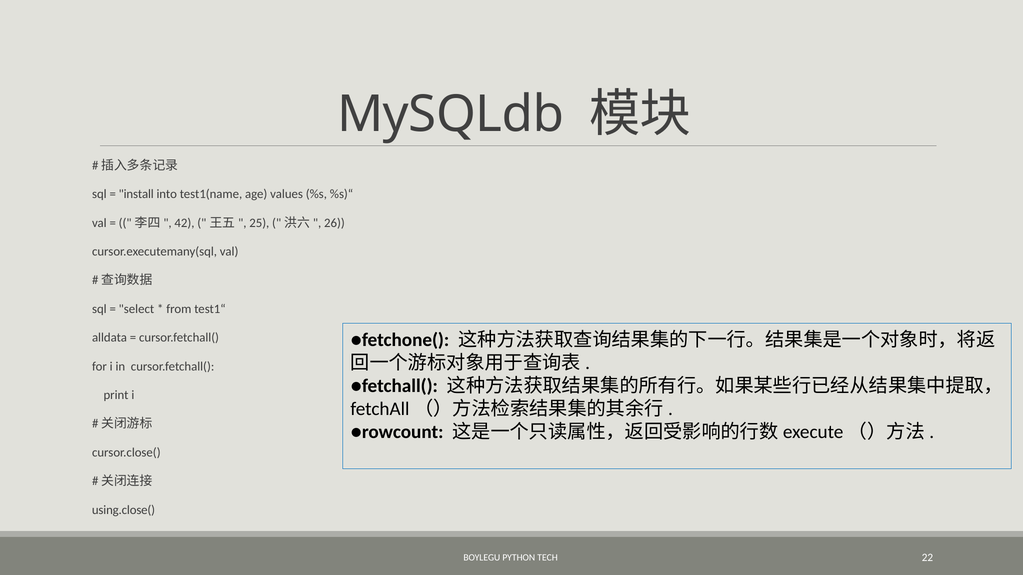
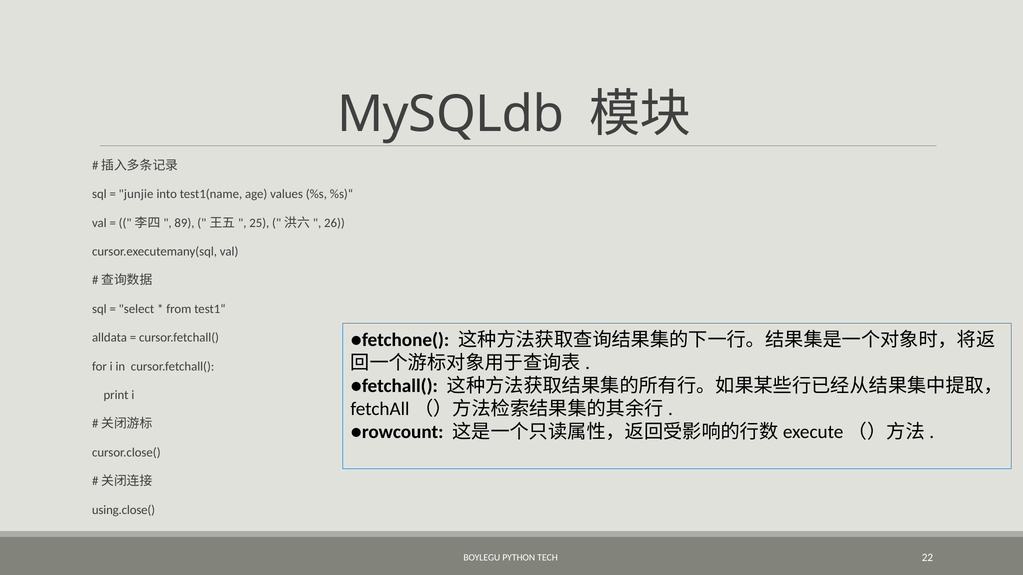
install: install -> junjie
42: 42 -> 89
